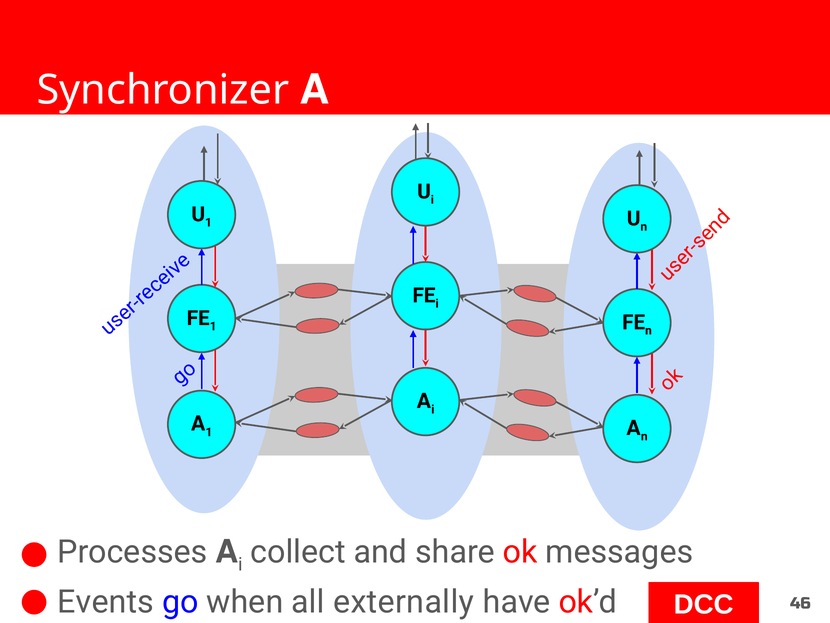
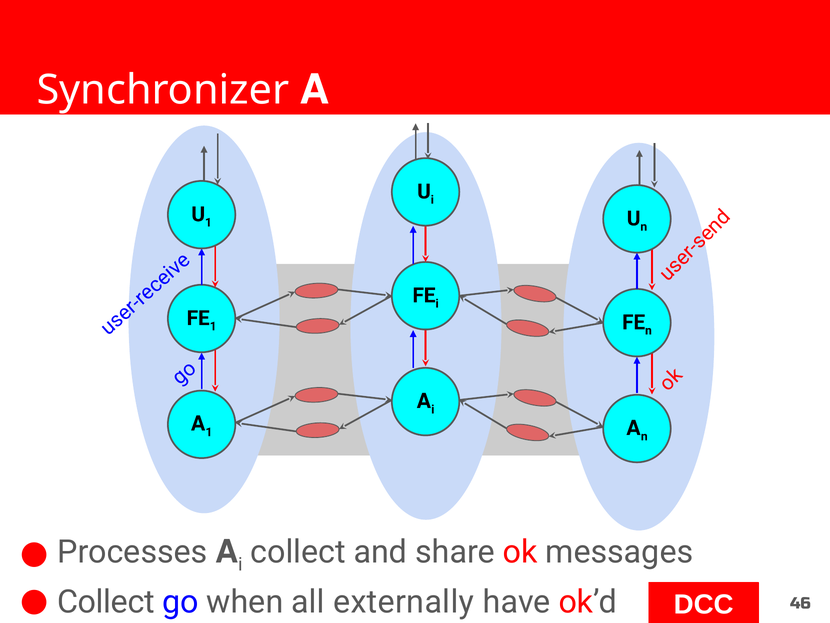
Events at (106, 602): Events -> Collect
